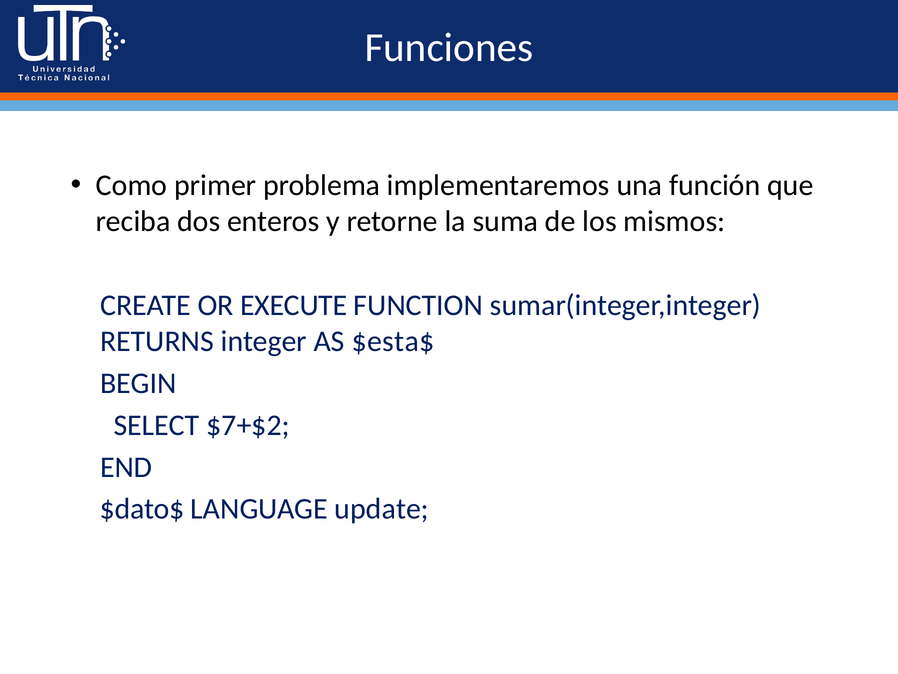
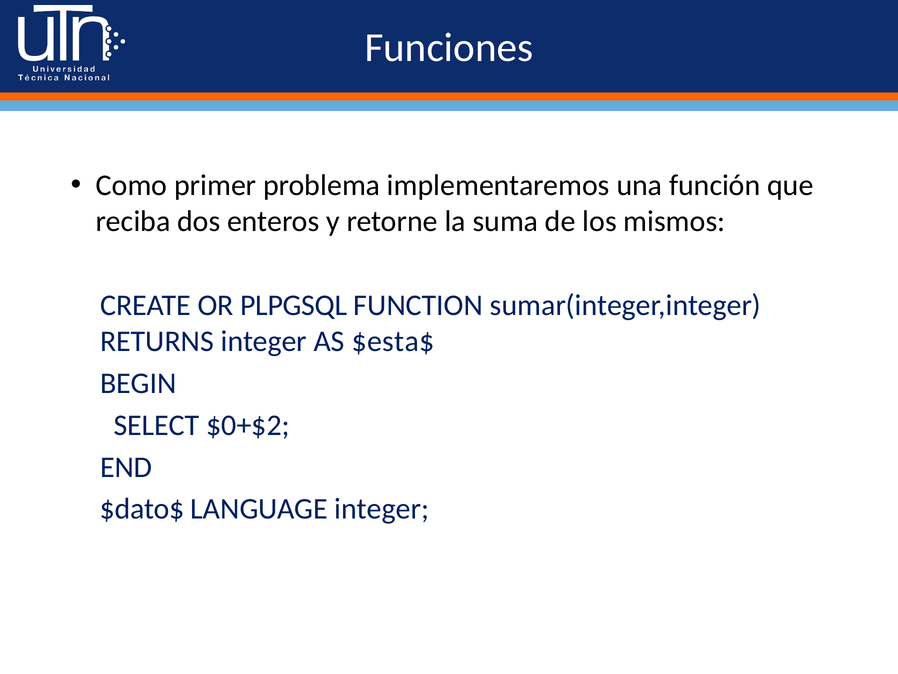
EXECUTE: EXECUTE -> PLPGSQL
$7+$2: $7+$2 -> $0+$2
LANGUAGE update: update -> integer
